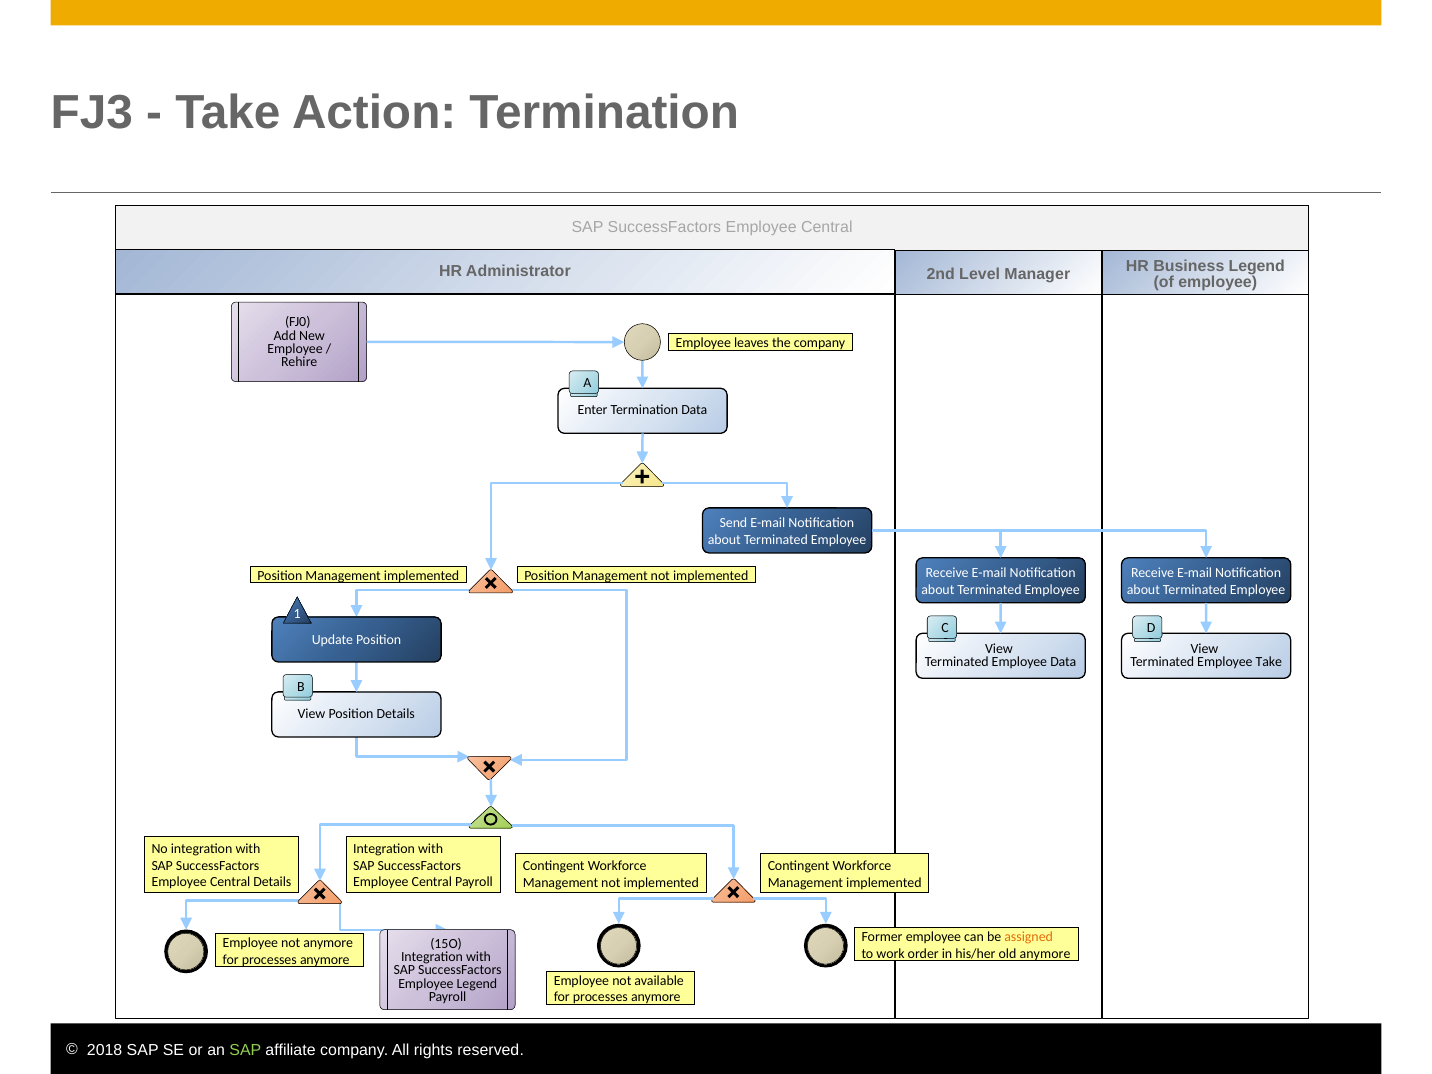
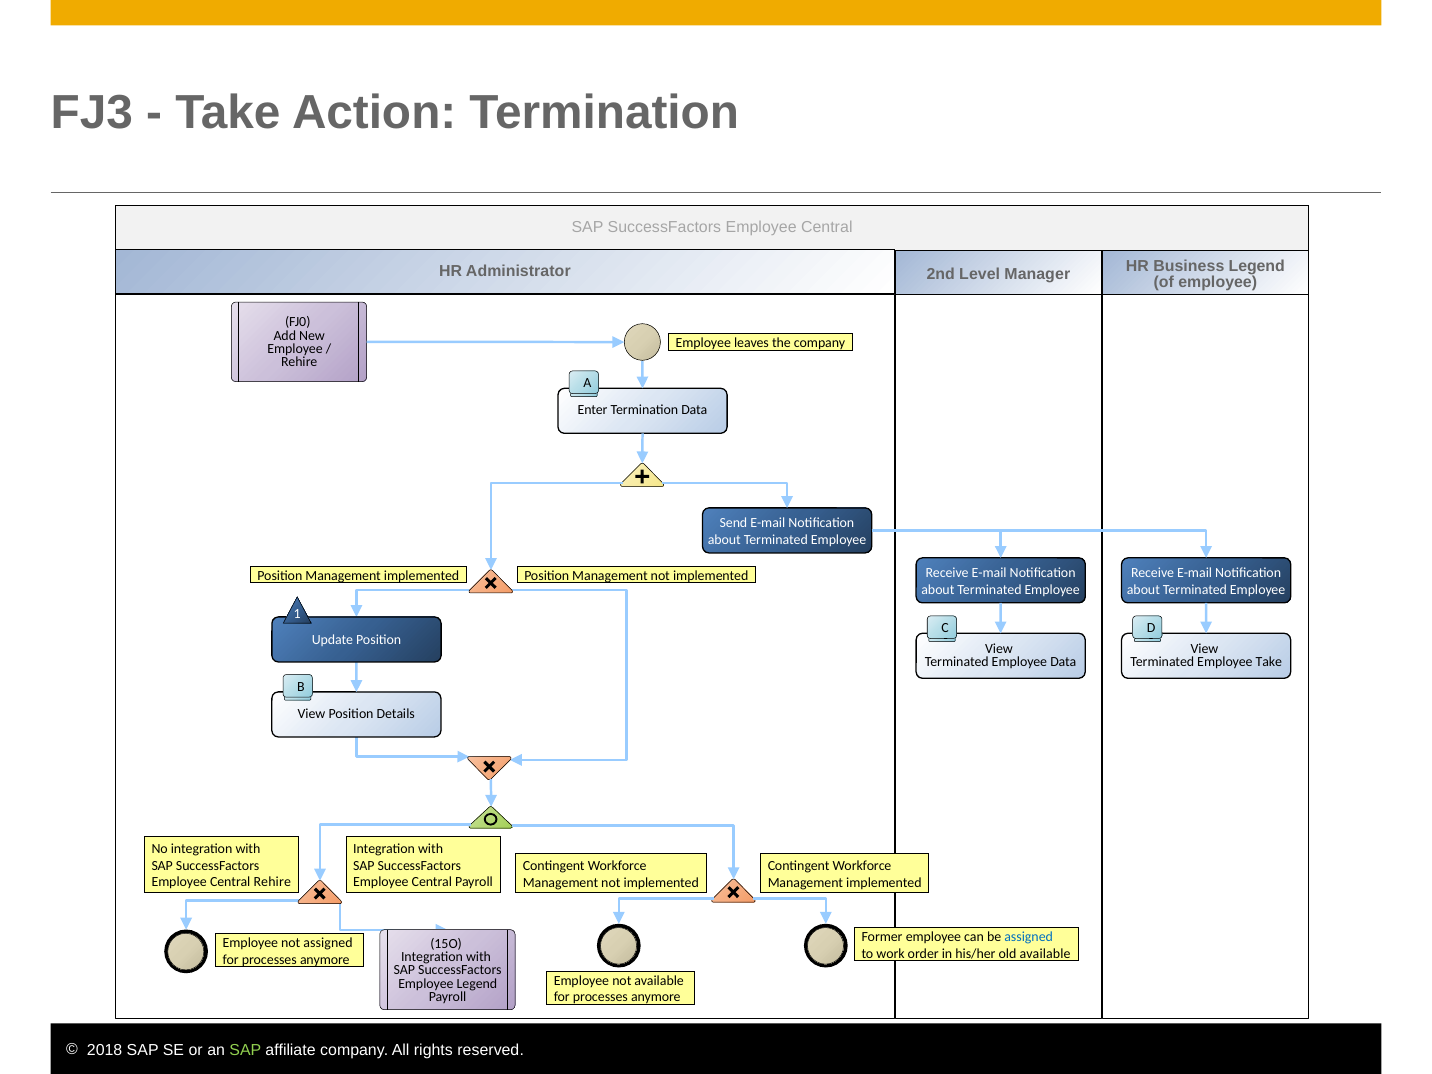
Central Details: Details -> Rehire
assigned at (1029, 937) colour: orange -> blue
not anymore: anymore -> assigned
old anymore: anymore -> available
